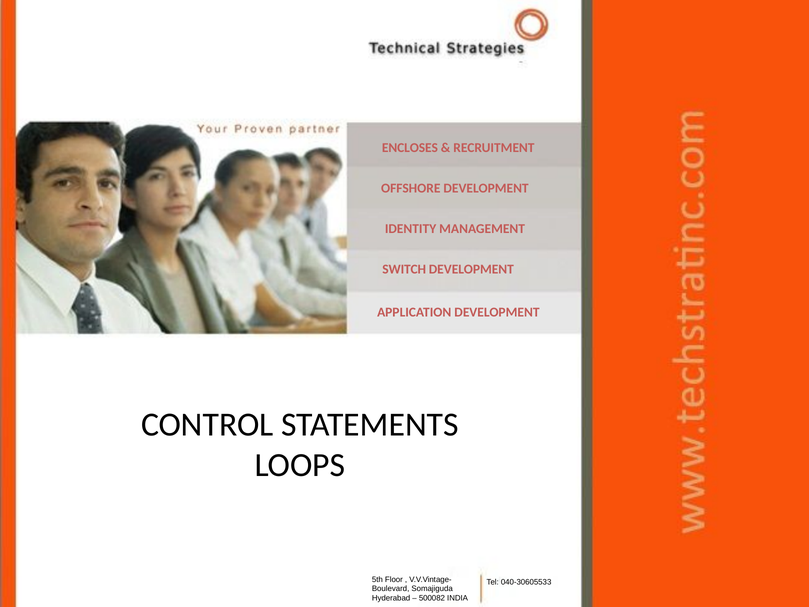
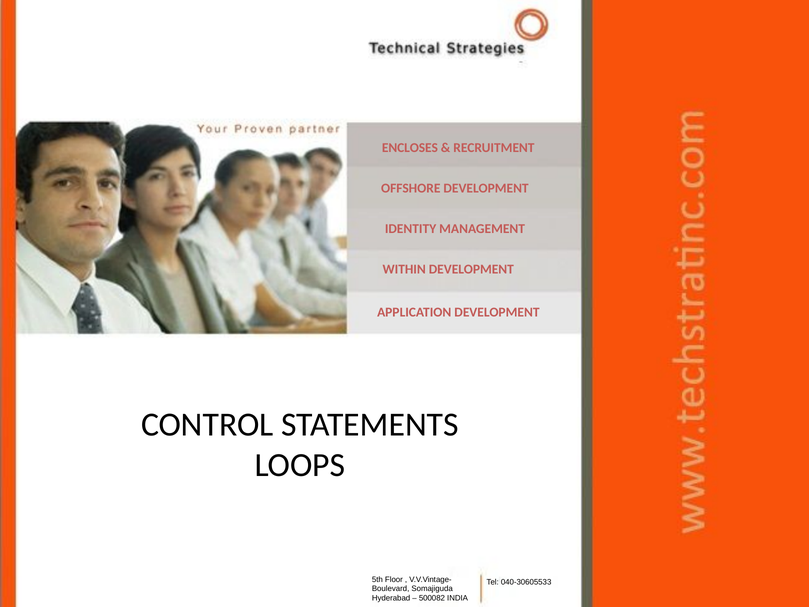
SWITCH: SWITCH -> WITHIN
